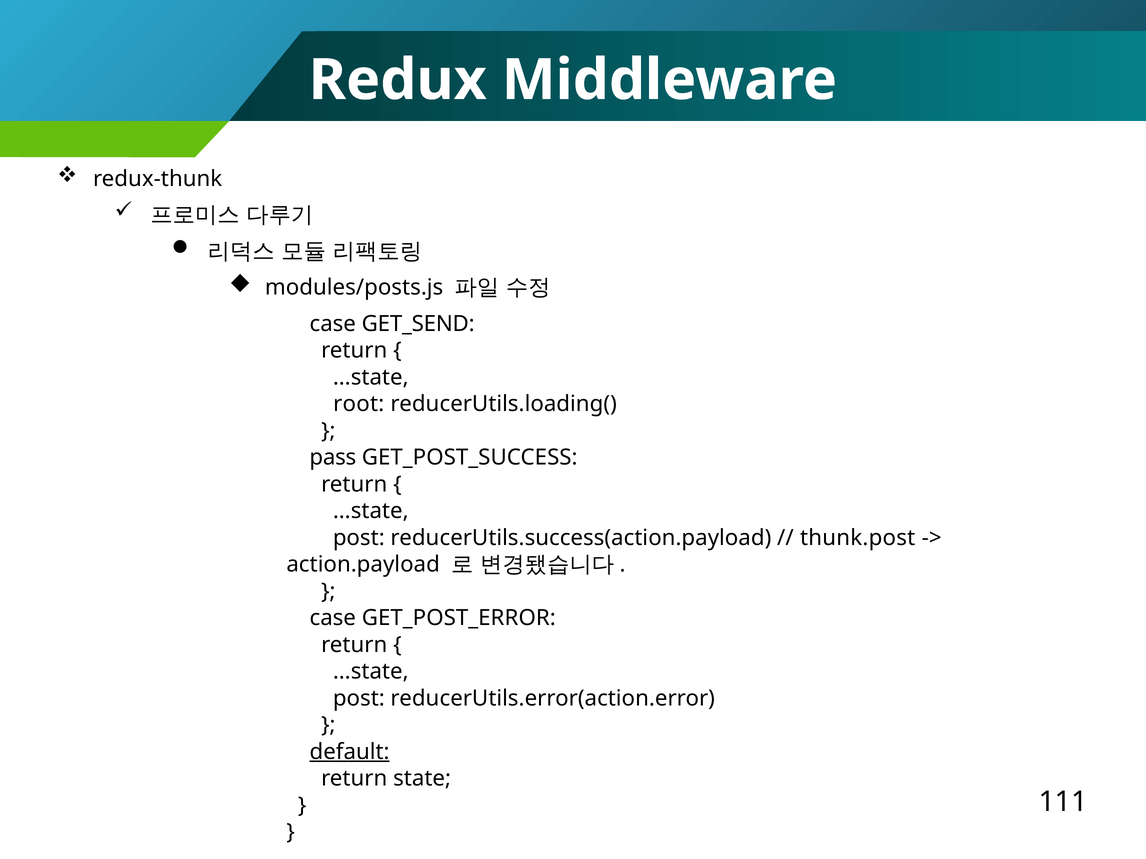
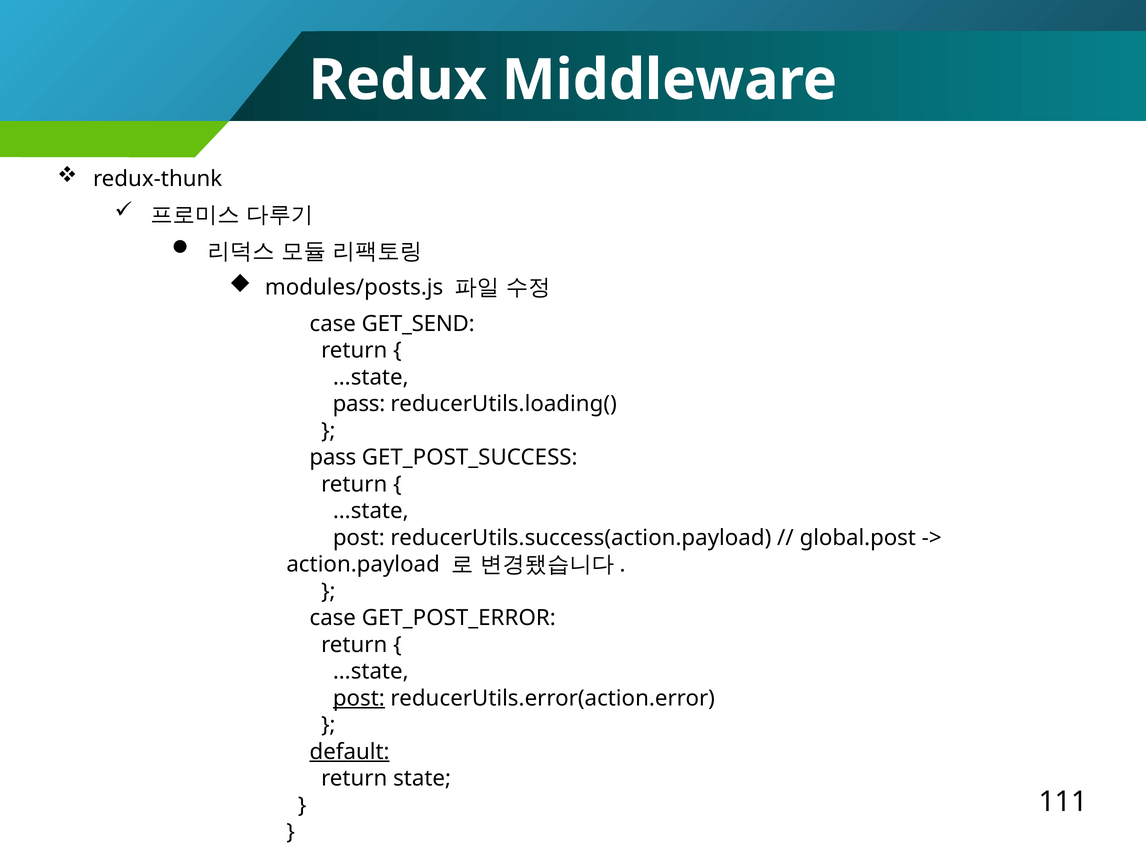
root at (359, 404): root -> pass
thunk.post: thunk.post -> global.post
post at (359, 699) underline: none -> present
